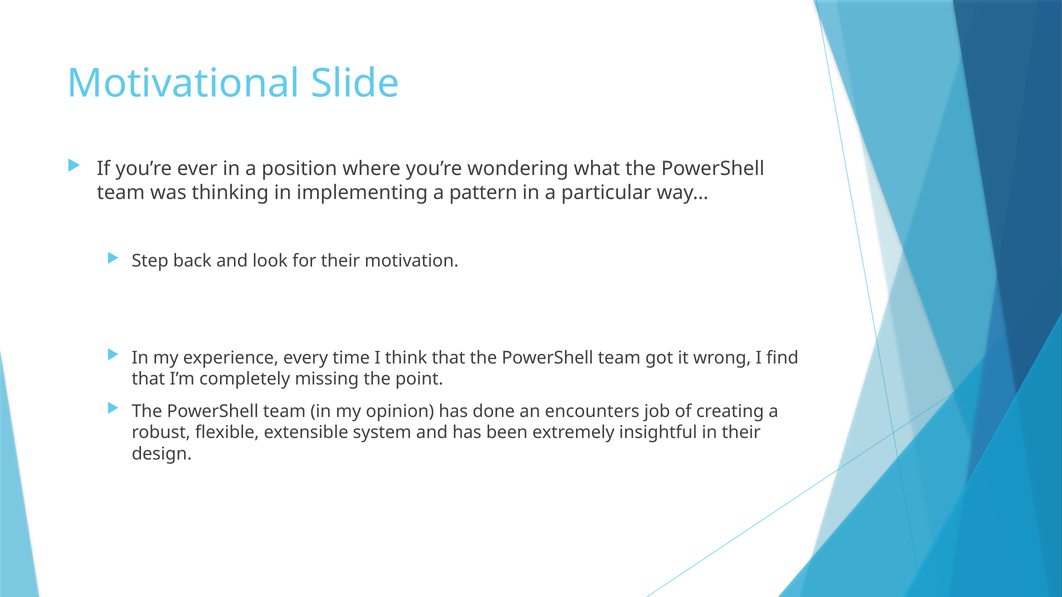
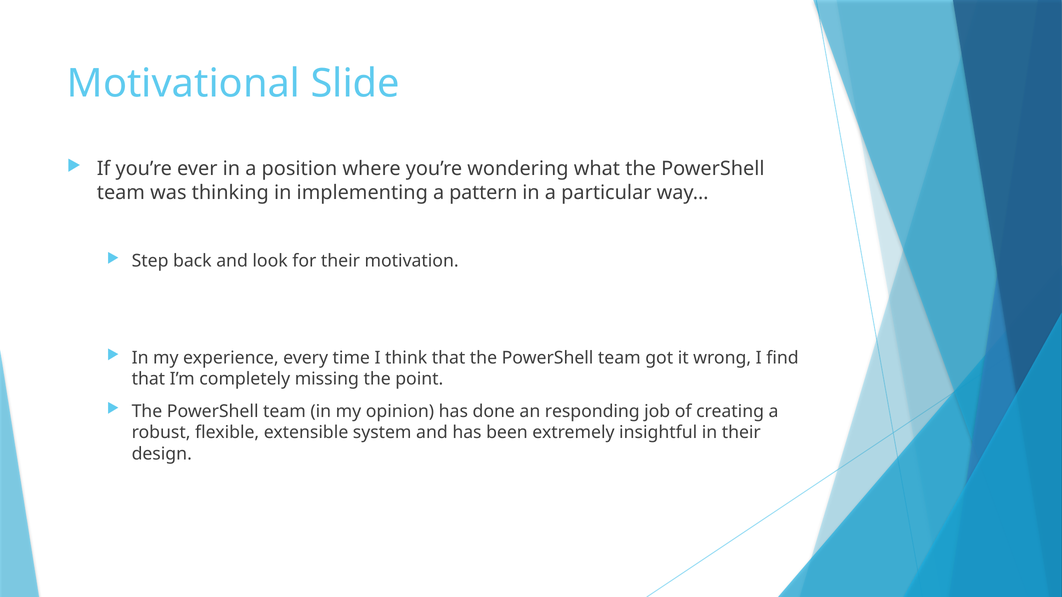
encounters: encounters -> responding
